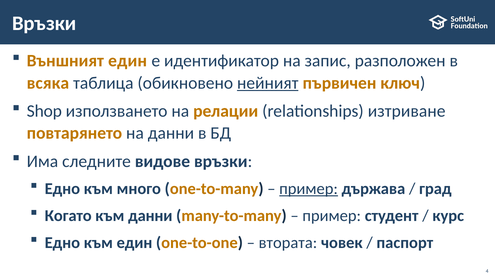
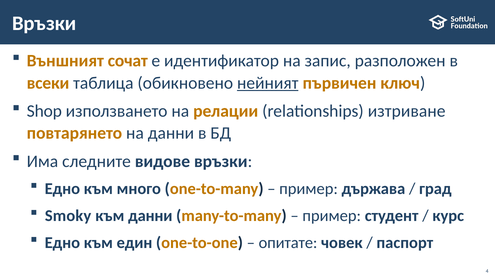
Външният един: един -> сочат
всяка: всяка -> всеки
пример at (309, 189) underline: present -> none
Когато: Когато -> Smoky
втората: втората -> опитате
